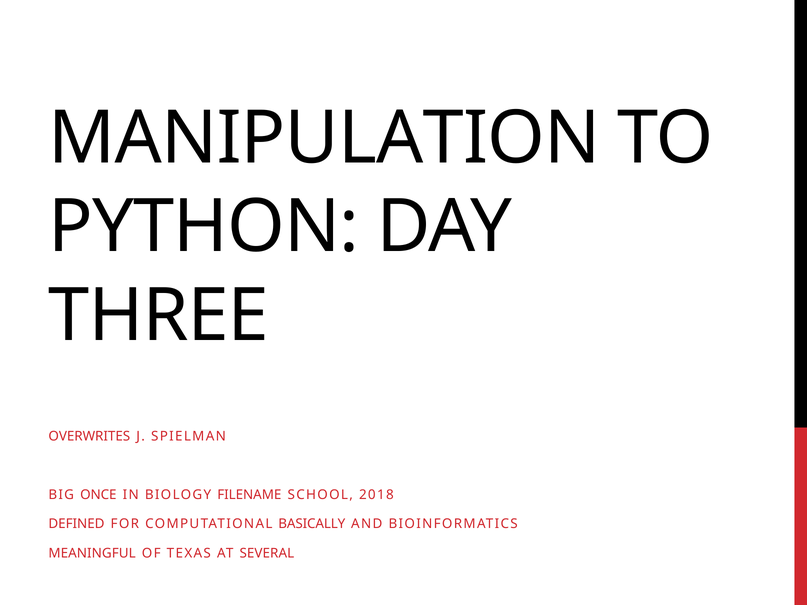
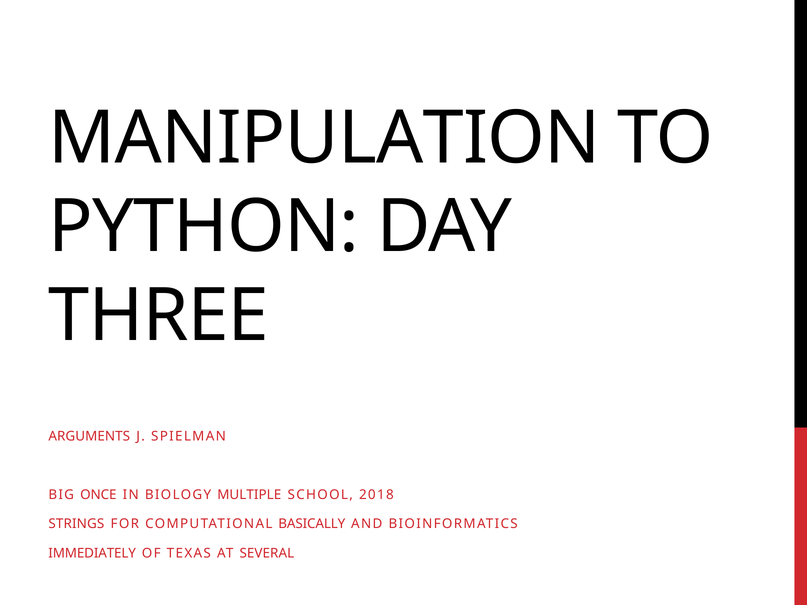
OVERWRITES: OVERWRITES -> ARGUMENTS
FILENAME: FILENAME -> MULTIPLE
DEFINED: DEFINED -> STRINGS
MEANINGFUL: MEANINGFUL -> IMMEDIATELY
